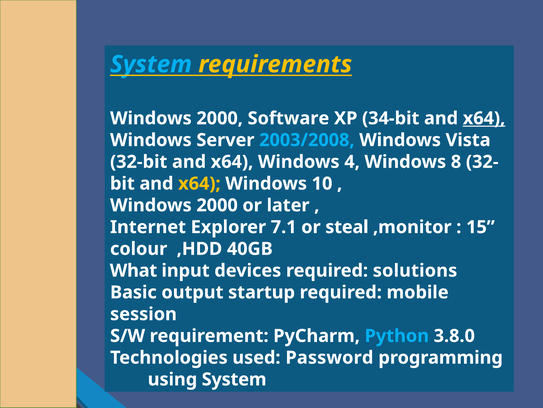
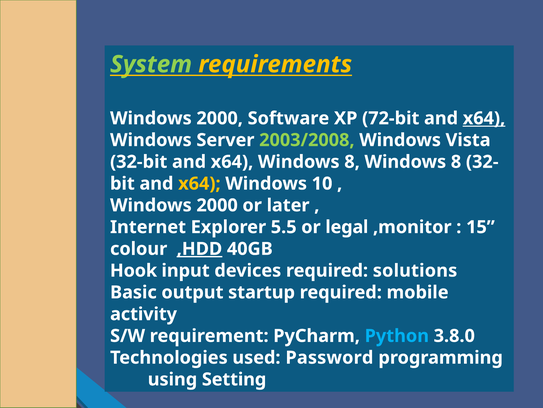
System at (151, 64) colour: light blue -> light green
34-bit: 34-bit -> 72-bit
2003/2008 colour: light blue -> light green
x64 Windows 4: 4 -> 8
7.1: 7.1 -> 5.5
steal: steal -> legal
,HDD underline: none -> present
What: What -> Hook
session: session -> activity
using System: System -> Setting
